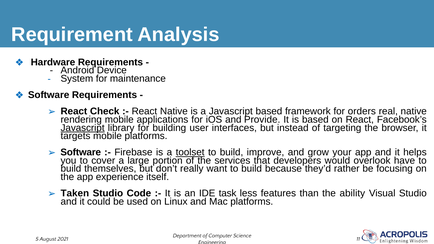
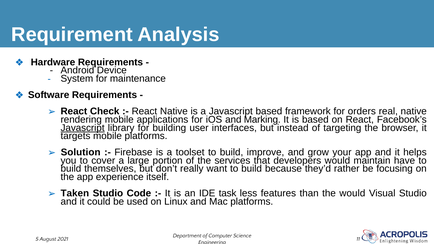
Provide: Provide -> Marking
Software at (81, 152): Software -> Solution
toolset underline: present -> none
overlook: overlook -> maintain
the ability: ability -> would
